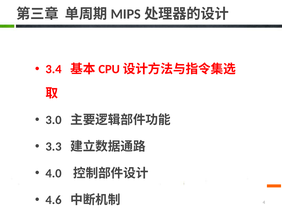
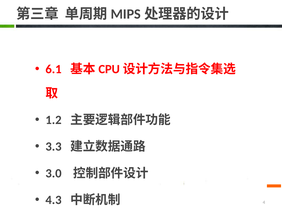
3.4: 3.4 -> 6.1
3.0: 3.0 -> 1.2
4.0: 4.0 -> 3.0
4.6: 4.6 -> 4.3
